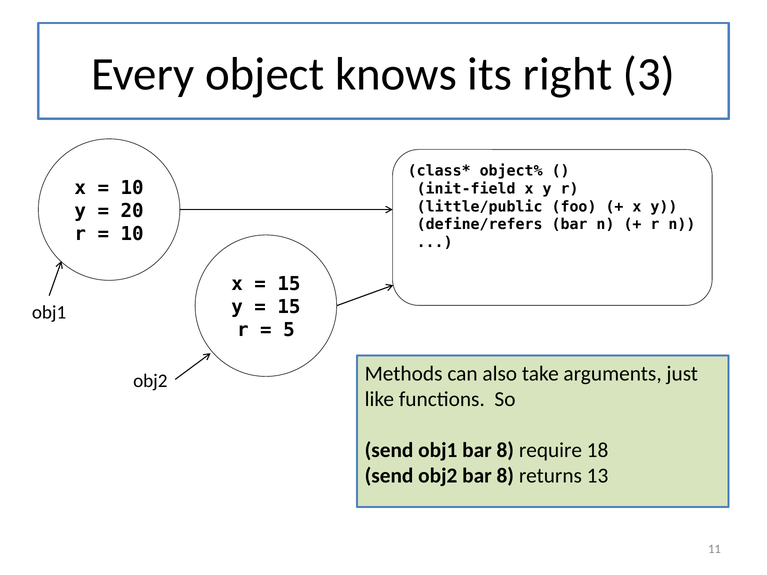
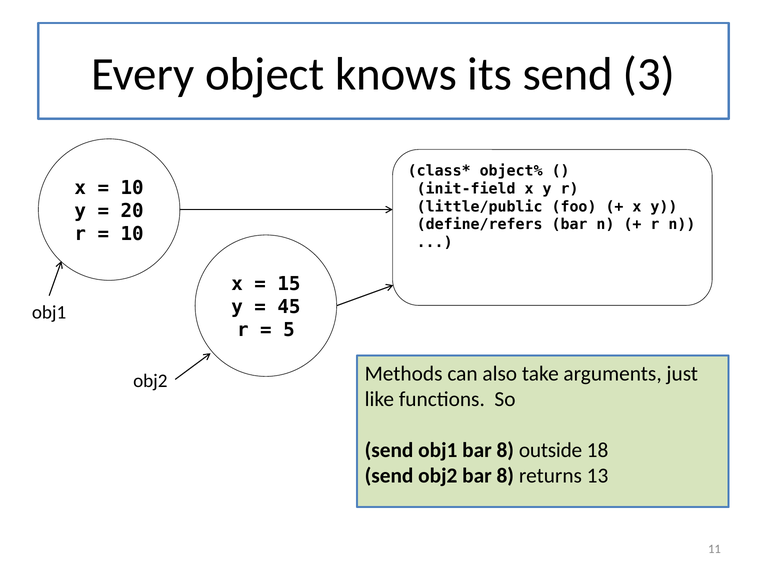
its right: right -> send
15 at (289, 307): 15 -> 45
require: require -> outside
